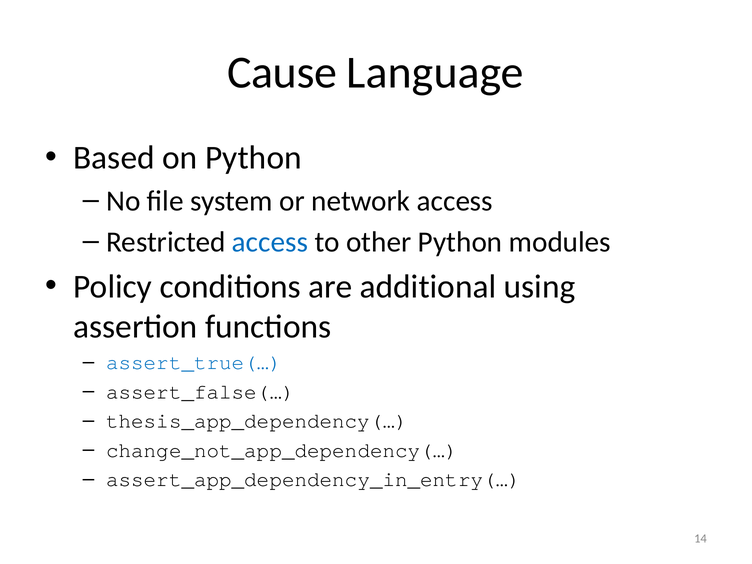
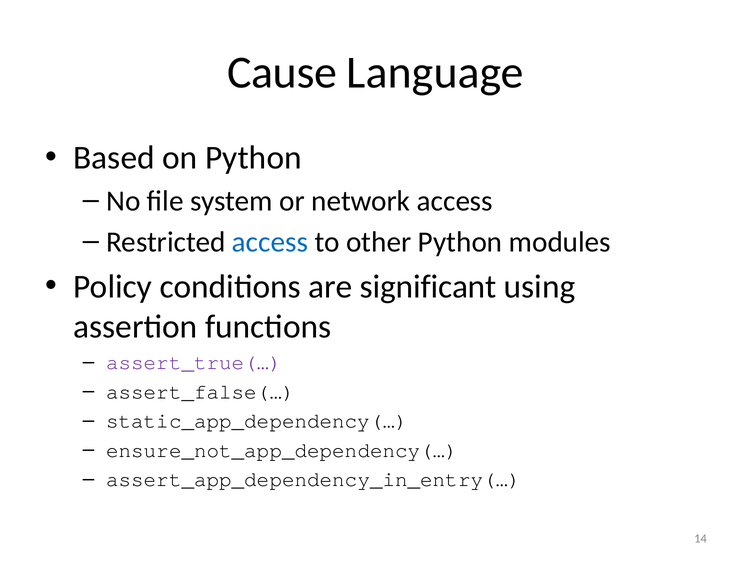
additional: additional -> significant
assert_true(… colour: blue -> purple
thesis_app_dependency(…: thesis_app_dependency(… -> static_app_dependency(…
change_not_app_dependency(…: change_not_app_dependency(… -> ensure_not_app_dependency(…
